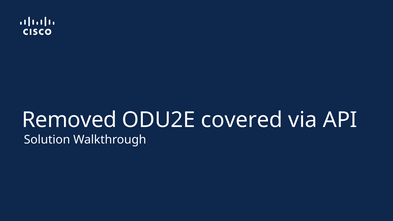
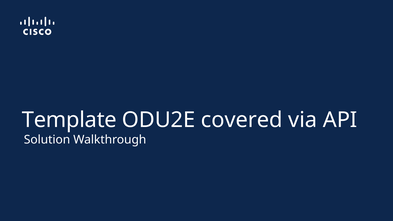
Removed: Removed -> Template
